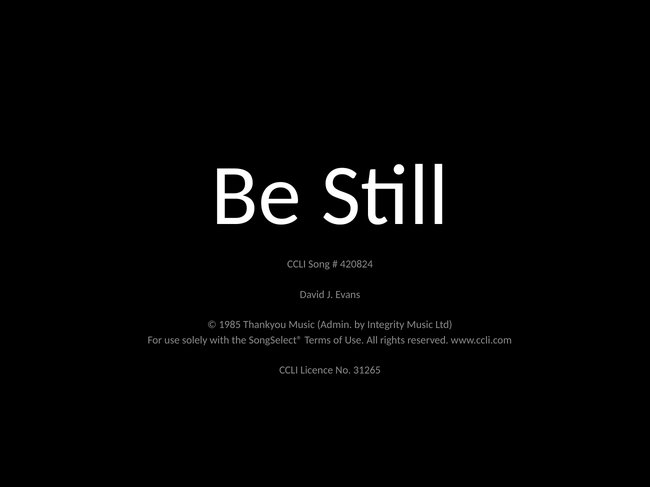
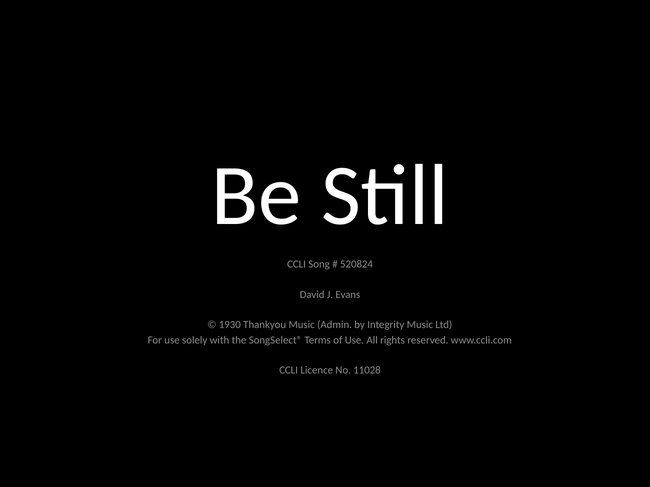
420824: 420824 -> 520824
1985: 1985 -> 1930
31265: 31265 -> 11028
